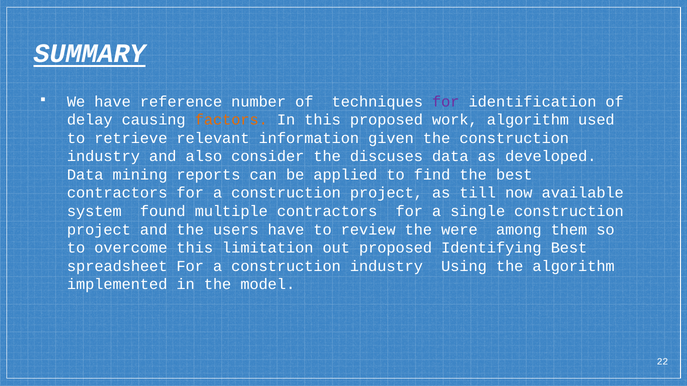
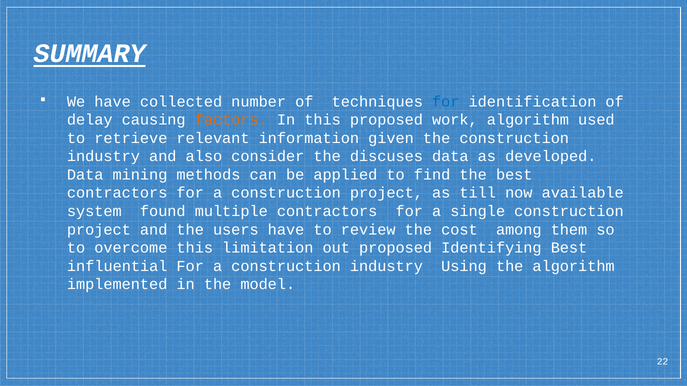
reference: reference -> collected
for at (446, 102) colour: purple -> blue
reports: reports -> methods
were: were -> cost
spreadsheet: spreadsheet -> influential
